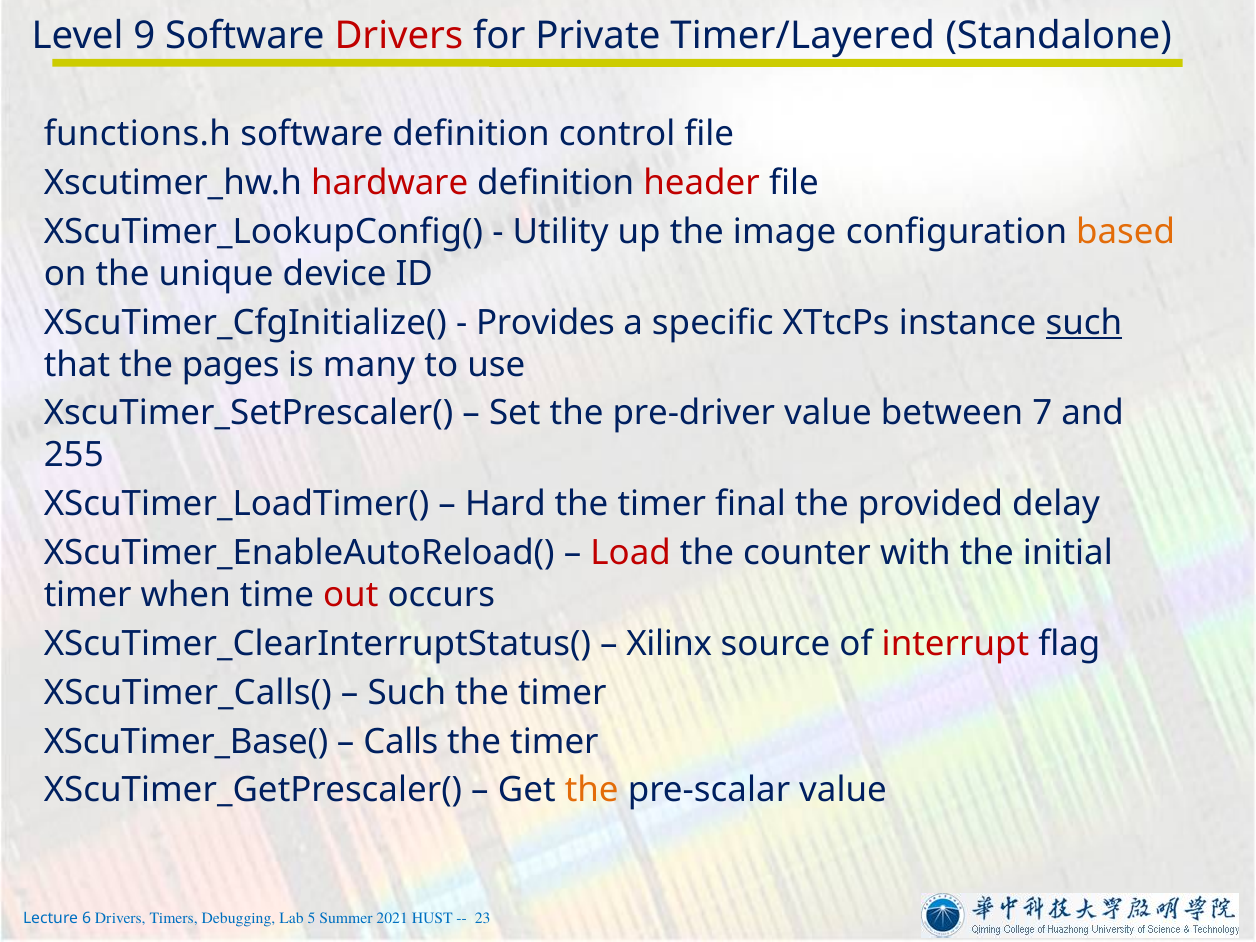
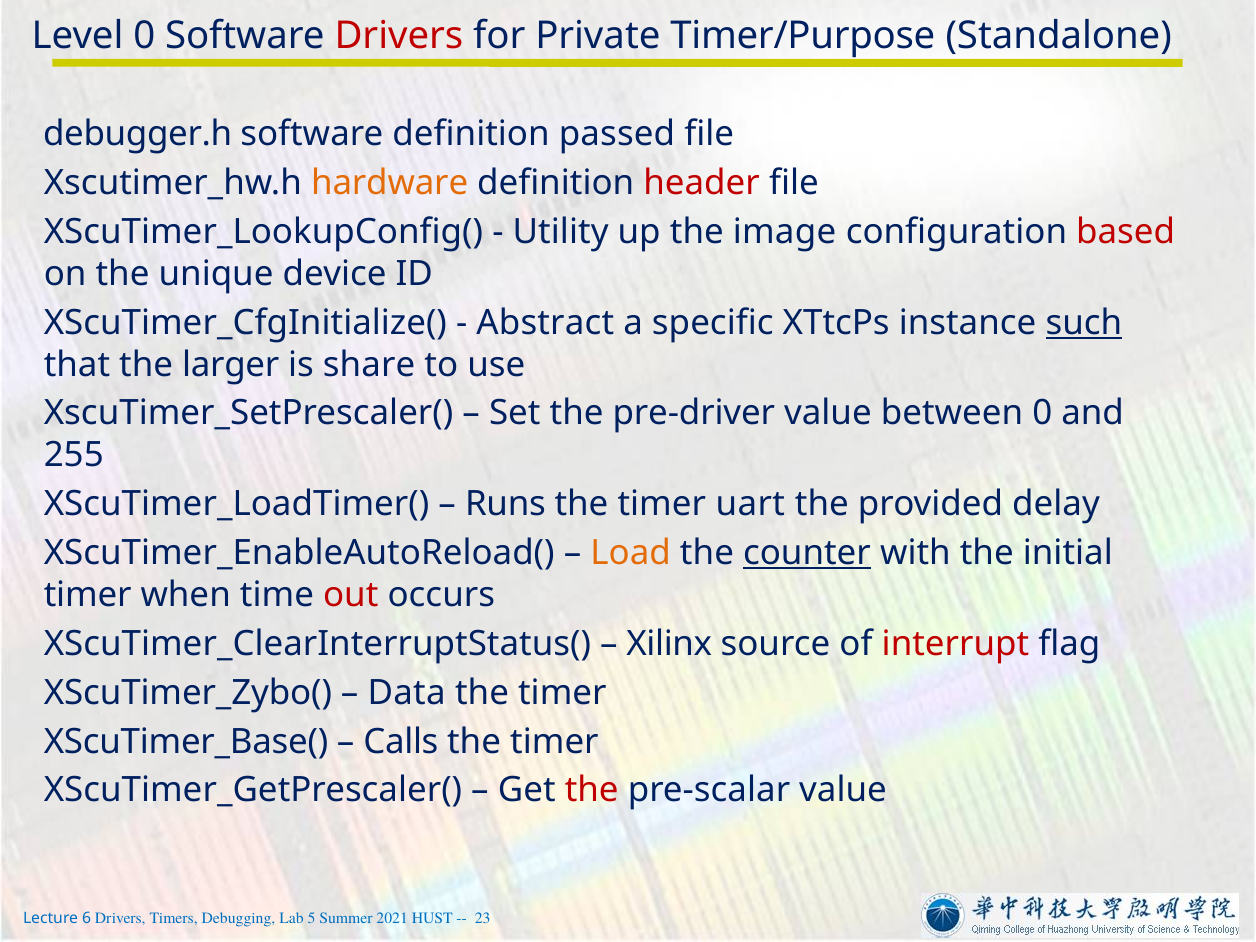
Level 9: 9 -> 0
Timer/Layered: Timer/Layered -> Timer/Purpose
functions.h: functions.h -> debugger.h
control: control -> passed
hardware colour: red -> orange
based colour: orange -> red
Provides: Provides -> Abstract
pages: pages -> larger
many: many -> share
between 7: 7 -> 0
Hard: Hard -> Runs
final: final -> uart
Load colour: red -> orange
counter underline: none -> present
XScuTimer_Calls(: XScuTimer_Calls( -> XScuTimer_Zybo(
Such at (407, 693): Such -> Data
the at (592, 790) colour: orange -> red
